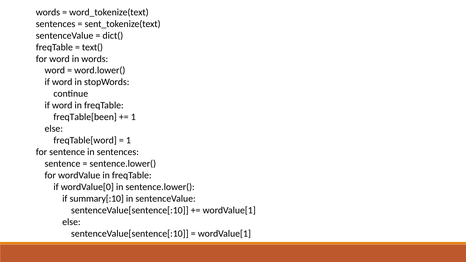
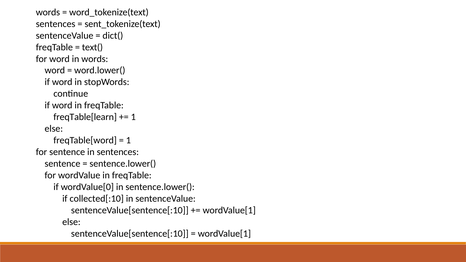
freqTable[been: freqTable[been -> freqTable[learn
summary[:10: summary[:10 -> collected[:10
